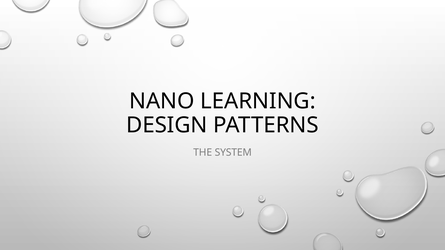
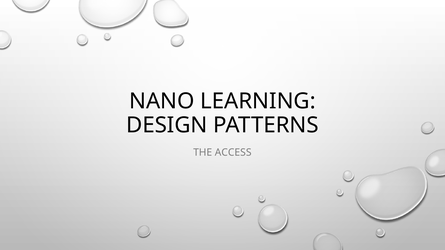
SYSTEM: SYSTEM -> ACCESS
